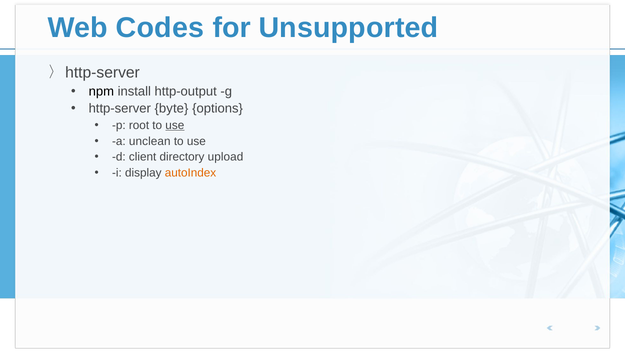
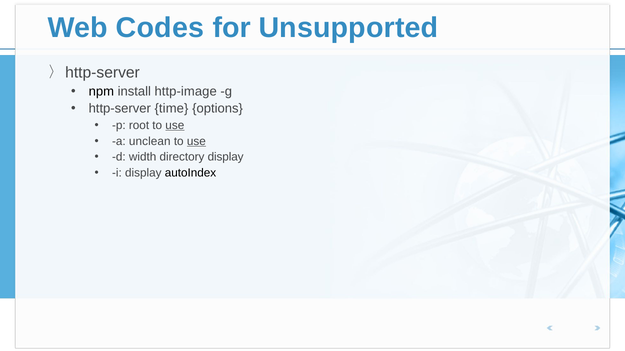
http-output: http-output -> http-image
byte: byte -> time
use at (196, 141) underline: none -> present
client: client -> width
directory upload: upload -> display
autoIndex colour: orange -> black
